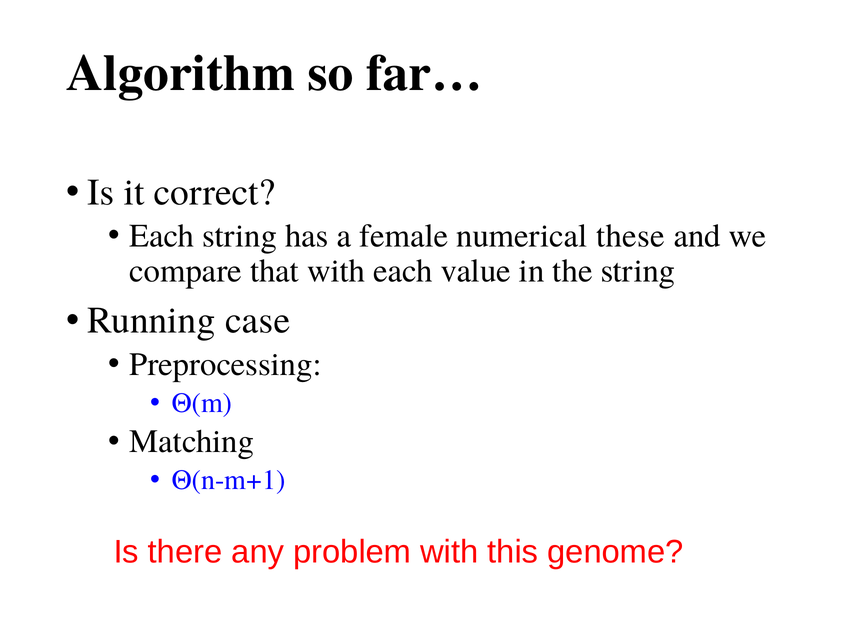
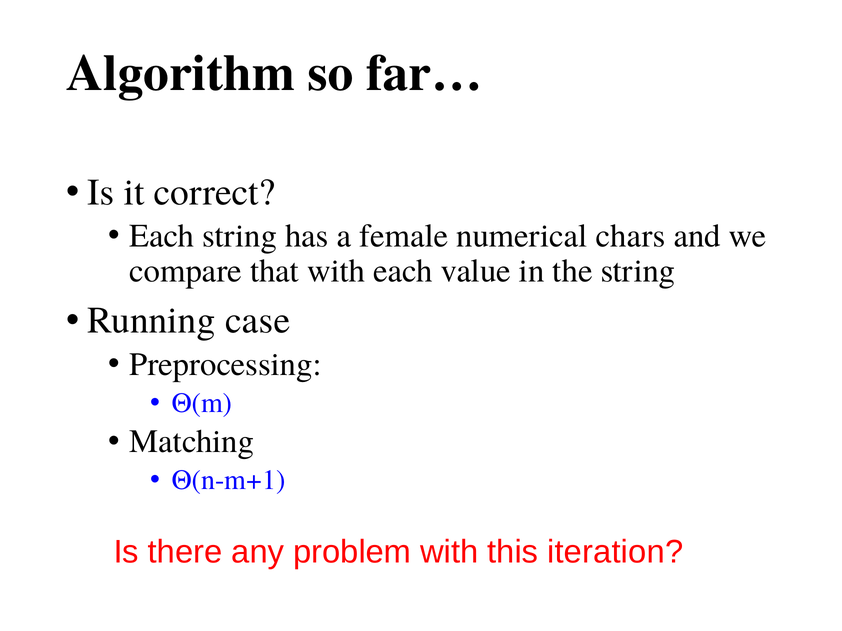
these: these -> chars
genome: genome -> iteration
